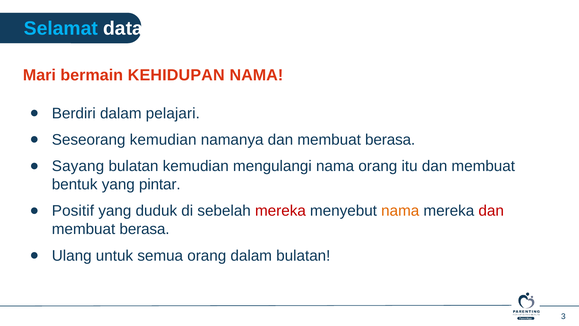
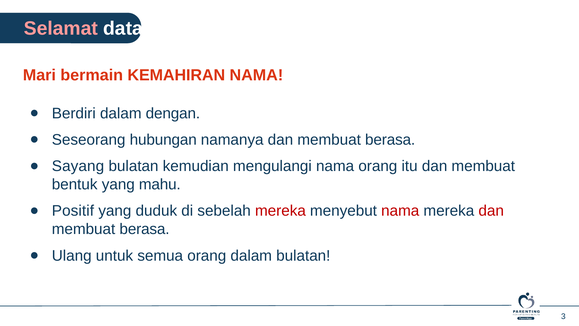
Selamat colour: light blue -> pink
KEHIDUPAN: KEHIDUPAN -> KEMAHIRAN
pelajari: pelajari -> dengan
Seseorang kemudian: kemudian -> hubungan
pintar: pintar -> mahu
nama at (400, 211) colour: orange -> red
